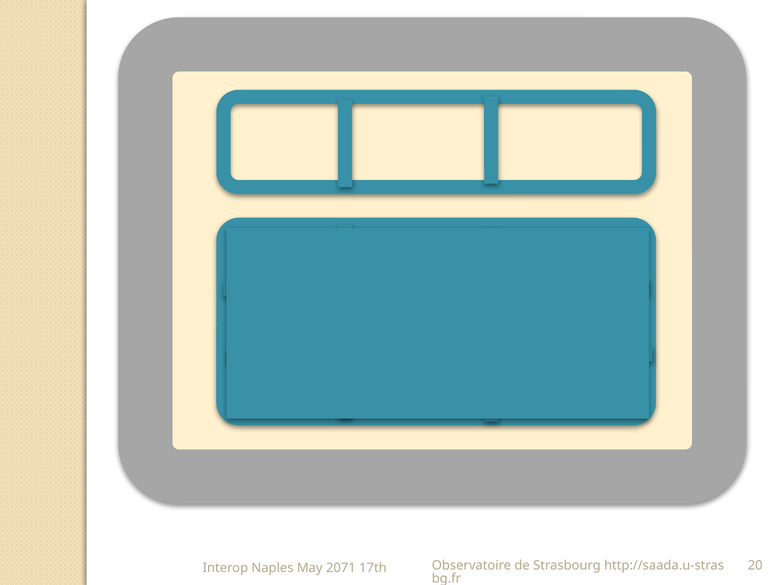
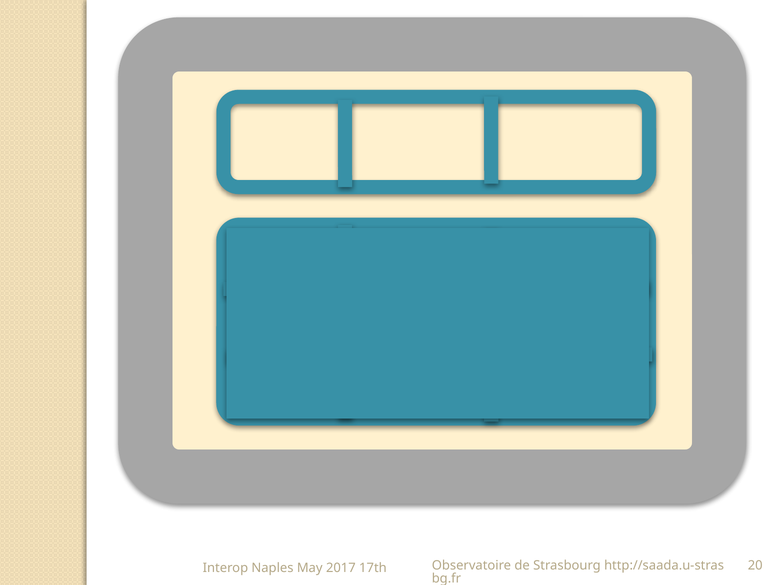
2071: 2071 -> 2017
